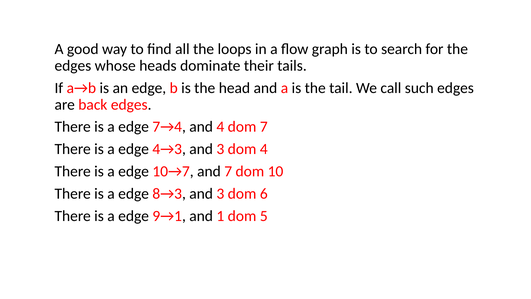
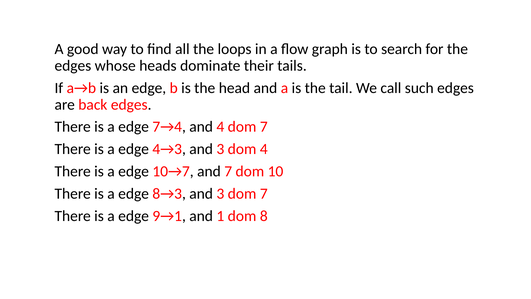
3 dom 6: 6 -> 7
5: 5 -> 8
